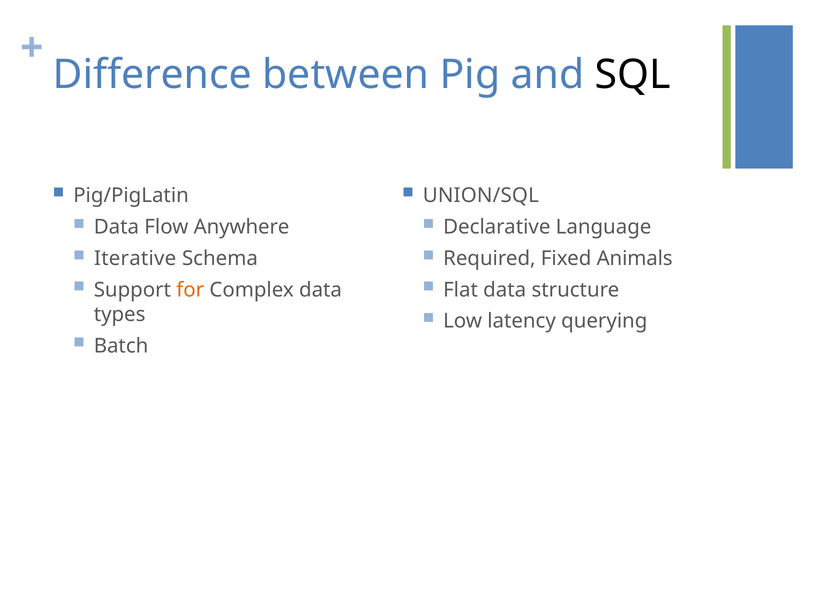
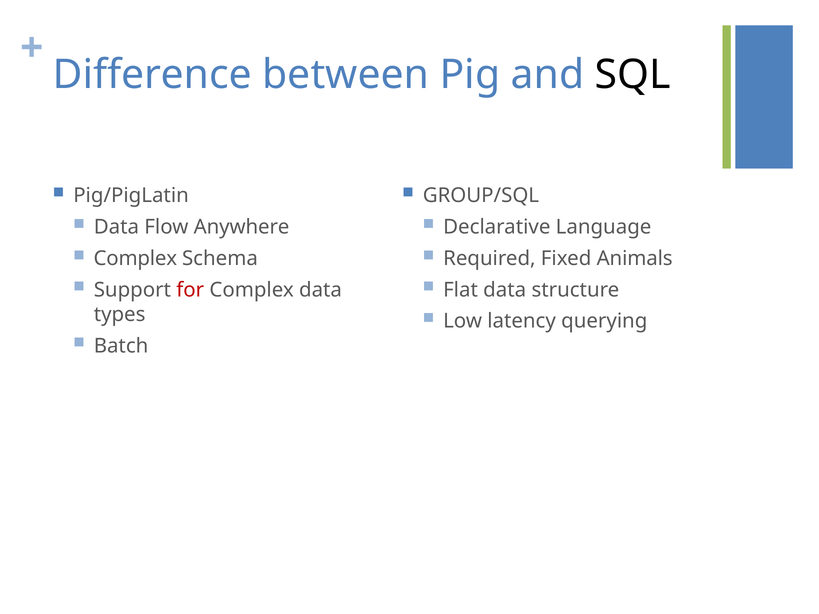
UNION/SQL: UNION/SQL -> GROUP/SQL
Iterative at (135, 259): Iterative -> Complex
for colour: orange -> red
